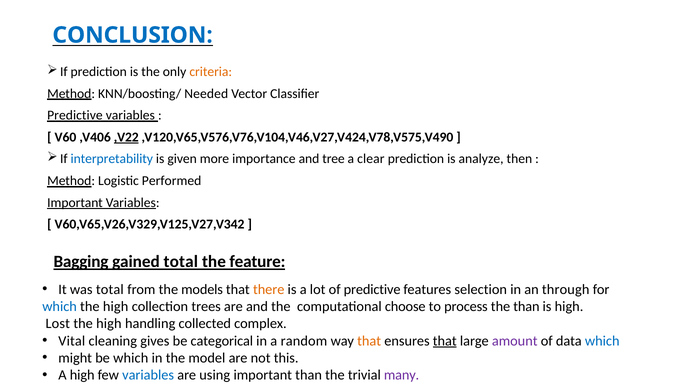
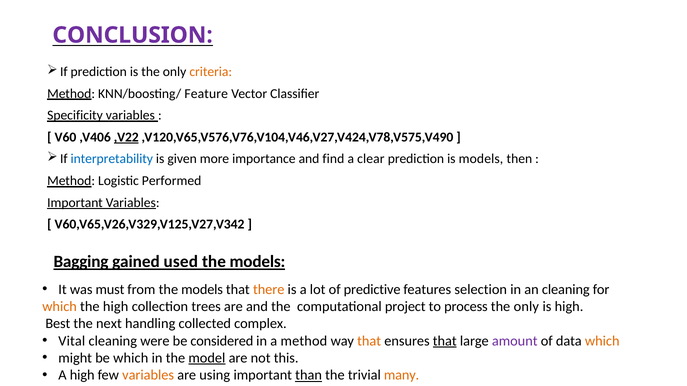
CONCLUSION colour: blue -> purple
Needed: Needed -> Feature
Predictive at (75, 116): Predictive -> Specificity
tree: tree -> find
is analyze: analyze -> models
gained total: total -> used
feature at (257, 262): feature -> models
was total: total -> must
an through: through -> cleaning
which at (60, 307) colour: blue -> orange
choose: choose -> project
than at (526, 307): than -> only
Lost: Lost -> Best
high at (109, 324): high -> next
gives: gives -> were
categorical: categorical -> considered
a random: random -> method
which at (602, 341) colour: blue -> orange
model underline: none -> present
variables at (148, 376) colour: blue -> orange
than at (309, 376) underline: none -> present
many colour: purple -> orange
